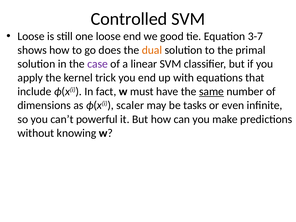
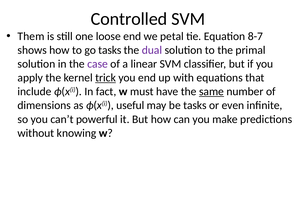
Loose at (31, 36): Loose -> Them
good: good -> petal
3-7: 3-7 -> 8-7
go does: does -> tasks
dual colour: orange -> purple
trick underline: none -> present
scaler: scaler -> useful
